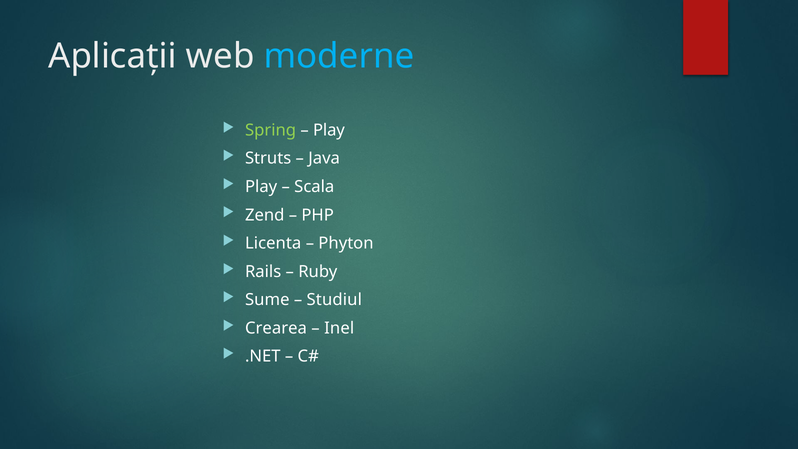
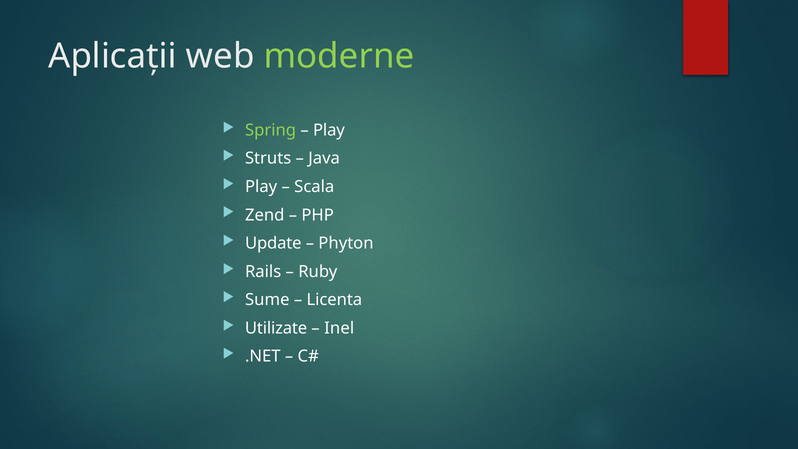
moderne colour: light blue -> light green
Licenta: Licenta -> Update
Studiul: Studiul -> Licenta
Crearea: Crearea -> Utilizate
